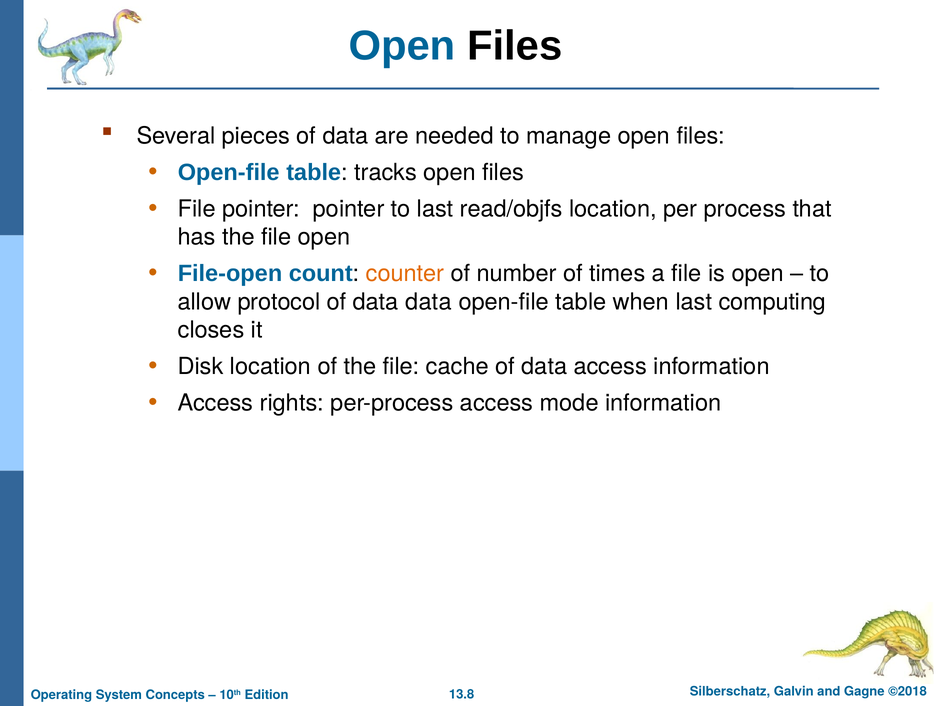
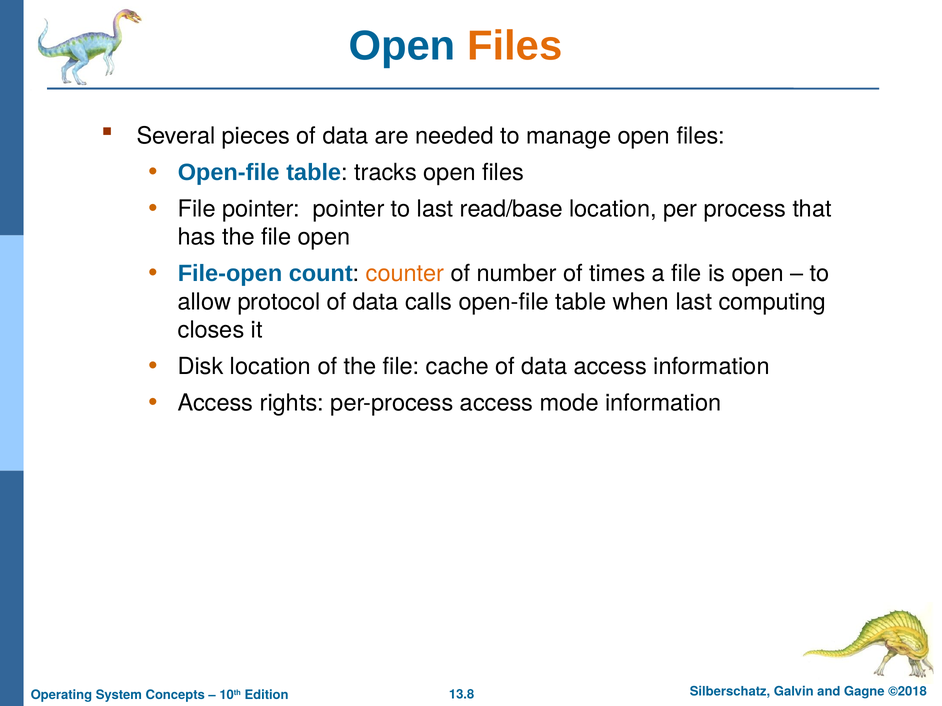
Files at (515, 46) colour: black -> orange
read/objfs: read/objfs -> read/base
data data: data -> calls
